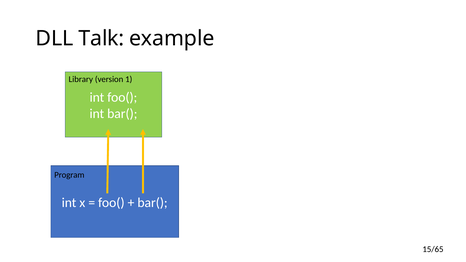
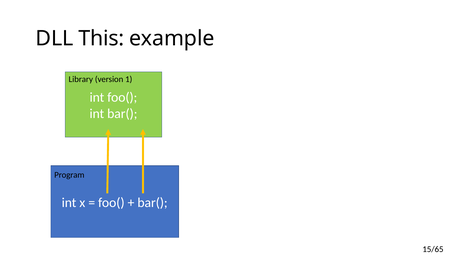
Talk: Talk -> This
